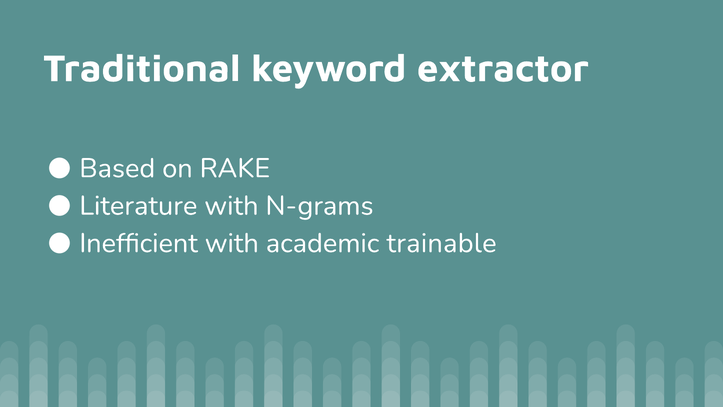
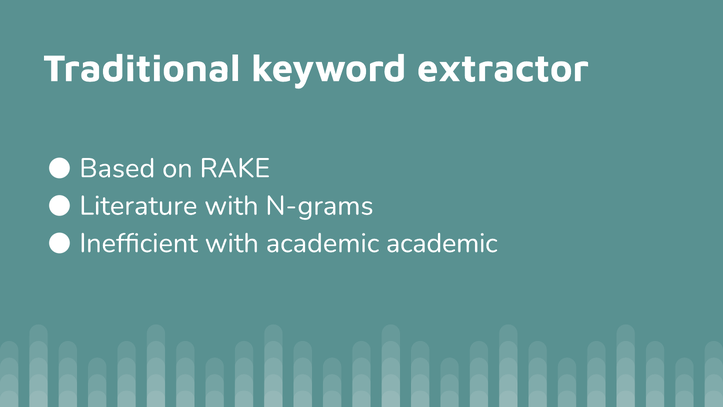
academic trainable: trainable -> academic
